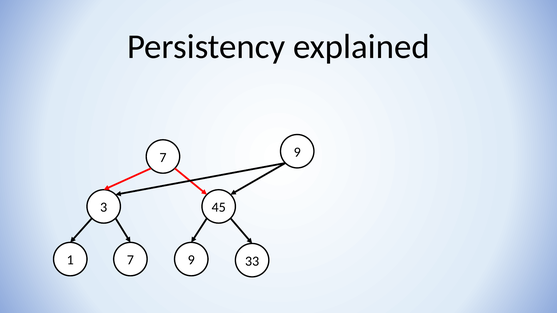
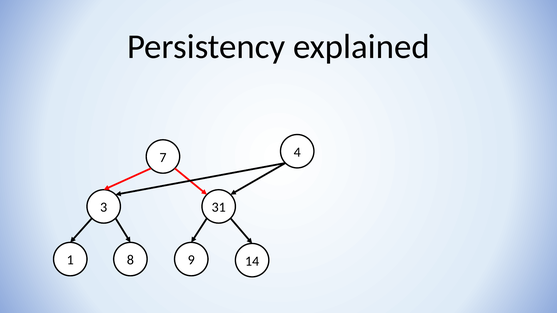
9 at (297, 152): 9 -> 4
45: 45 -> 31
1 7: 7 -> 8
33: 33 -> 14
